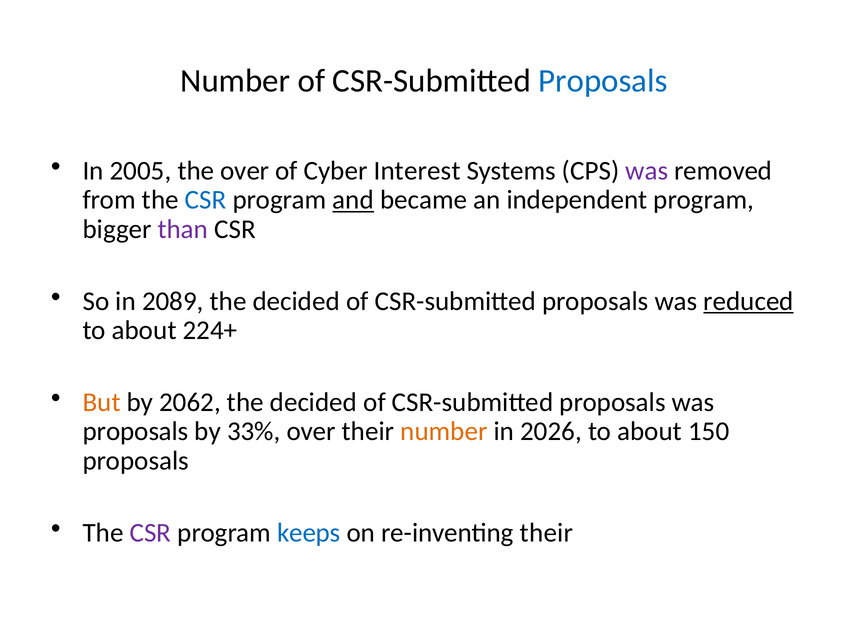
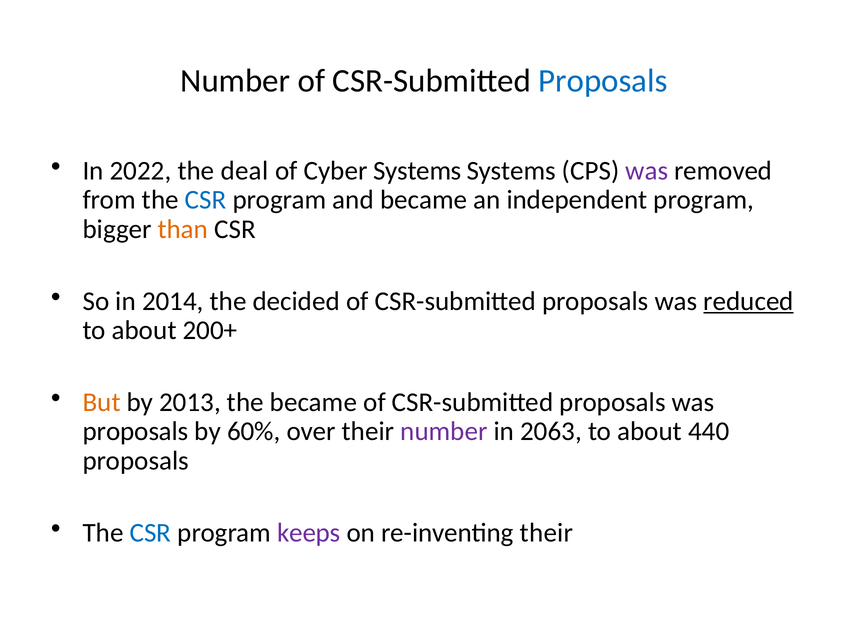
2005: 2005 -> 2022
the over: over -> deal
Cyber Interest: Interest -> Systems
and underline: present -> none
than colour: purple -> orange
2089: 2089 -> 2014
224+: 224+ -> 200+
2062: 2062 -> 2013
decided at (313, 402): decided -> became
33%: 33% -> 60%
number at (444, 432) colour: orange -> purple
2026: 2026 -> 2063
150: 150 -> 440
CSR at (150, 533) colour: purple -> blue
keeps colour: blue -> purple
